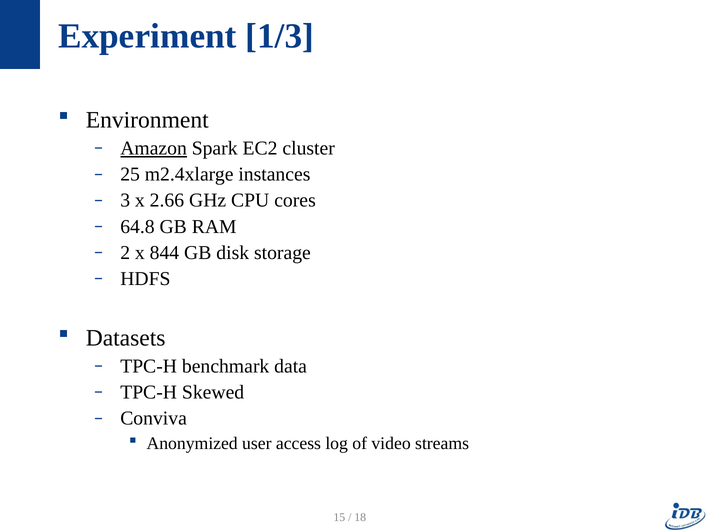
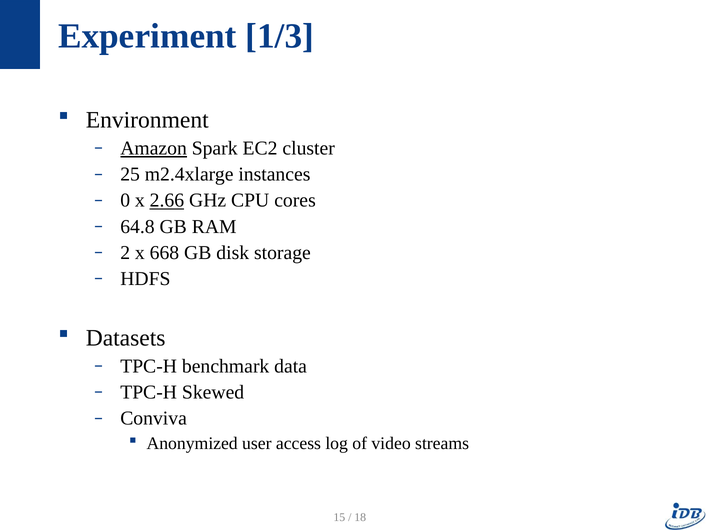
3: 3 -> 0
2.66 underline: none -> present
844: 844 -> 668
